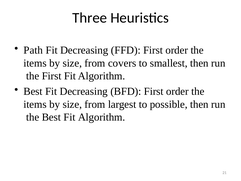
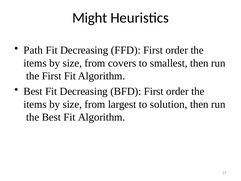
Three: Three -> Might
possible: possible -> solution
